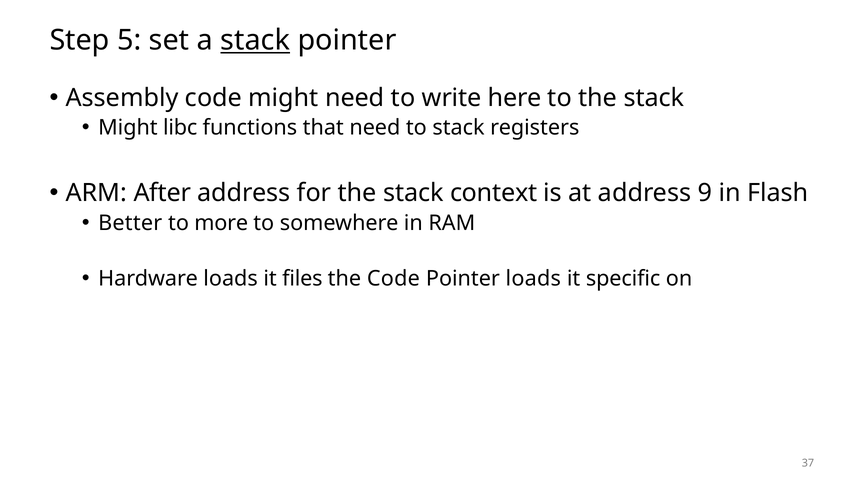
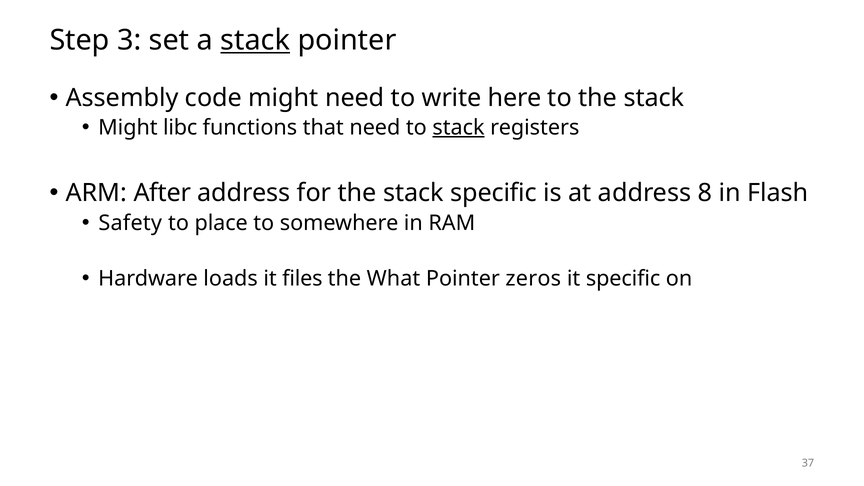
5: 5 -> 3
stack at (459, 127) underline: none -> present
stack context: context -> specific
9: 9 -> 8
Better: Better -> Safety
more: more -> place
the Code: Code -> What
Pointer loads: loads -> zeros
